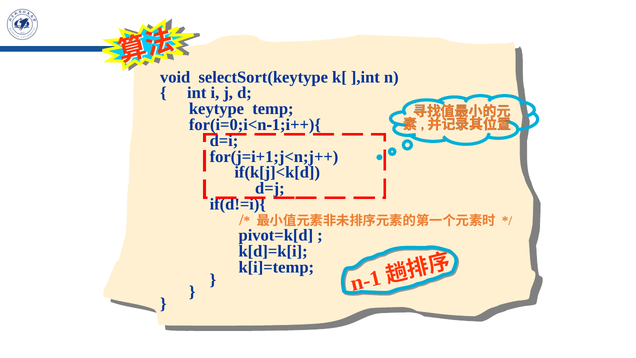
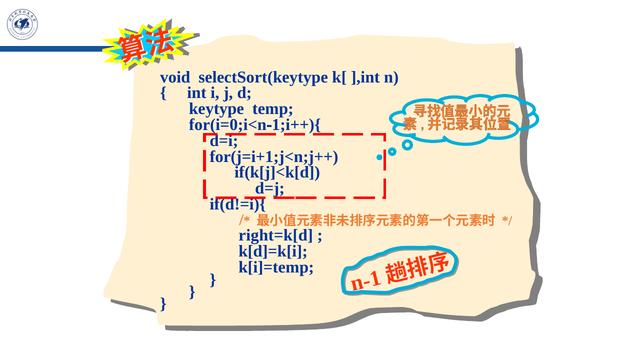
pivot=k[d: pivot=k[d -> right=k[d
